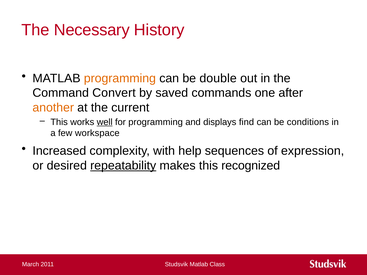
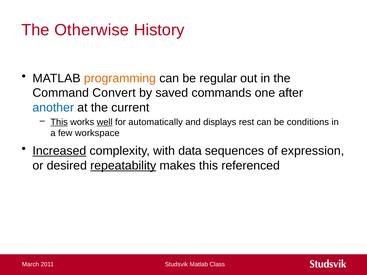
Necessary: Necessary -> Otherwise
double: double -> regular
another colour: orange -> blue
This at (59, 122) underline: none -> present
for programming: programming -> automatically
find: find -> rest
Increased underline: none -> present
help: help -> data
recognized: recognized -> referenced
